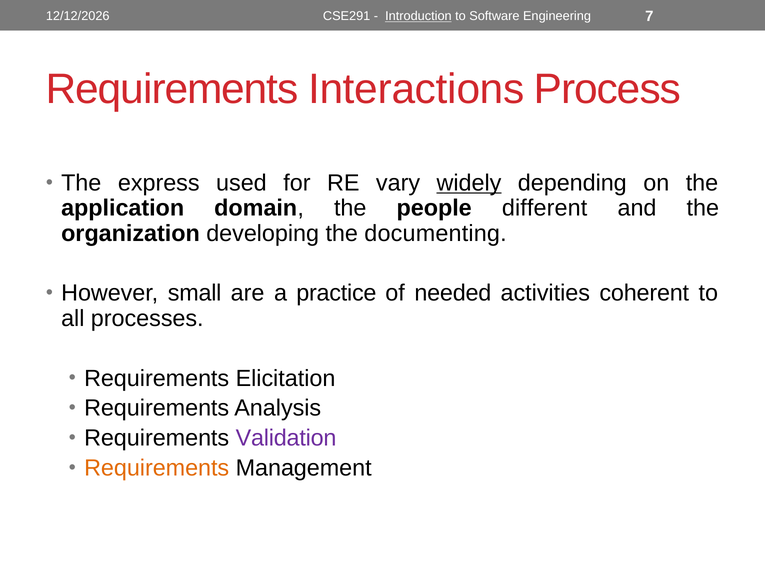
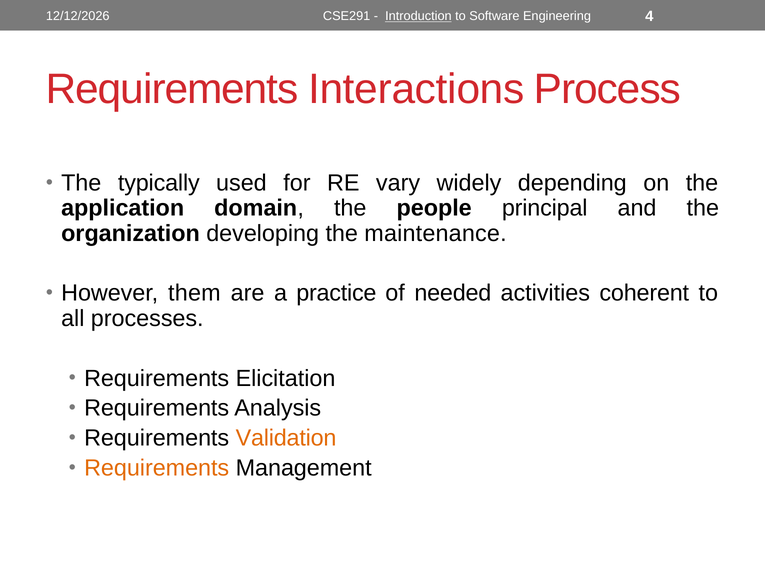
7: 7 -> 4
express: express -> typically
widely underline: present -> none
different: different -> principal
documenting: documenting -> maintenance
small: small -> them
Validation colour: purple -> orange
